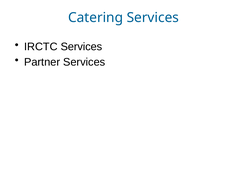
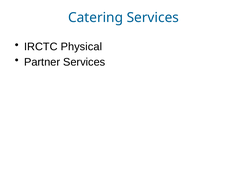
IRCTC Services: Services -> Physical
